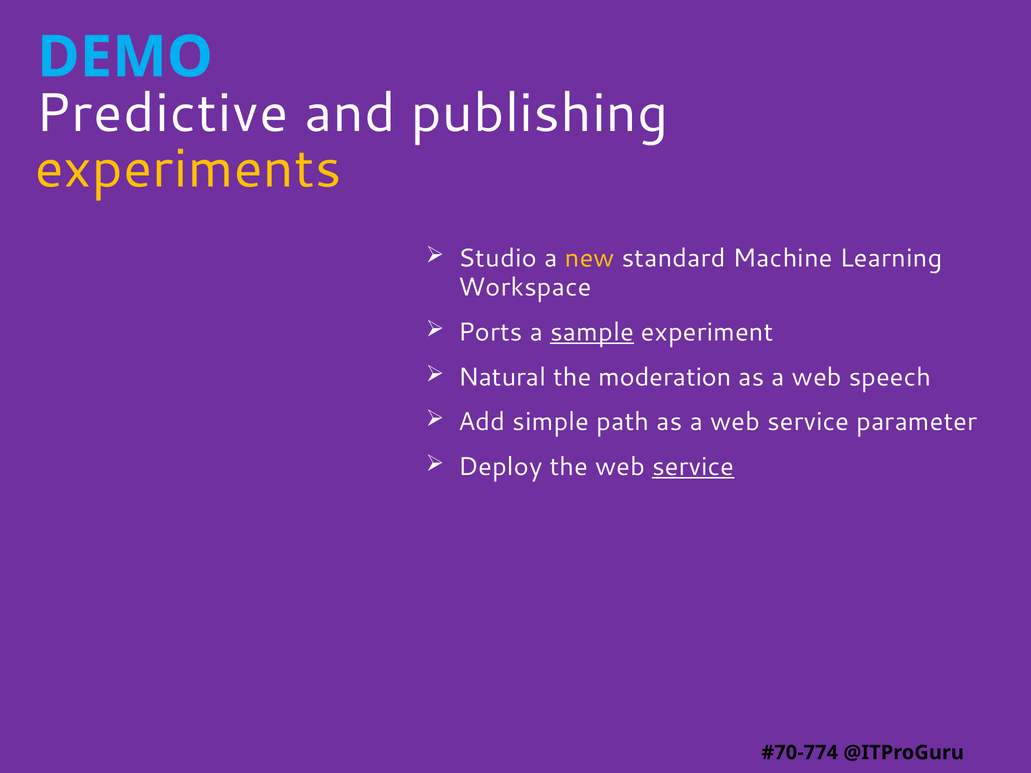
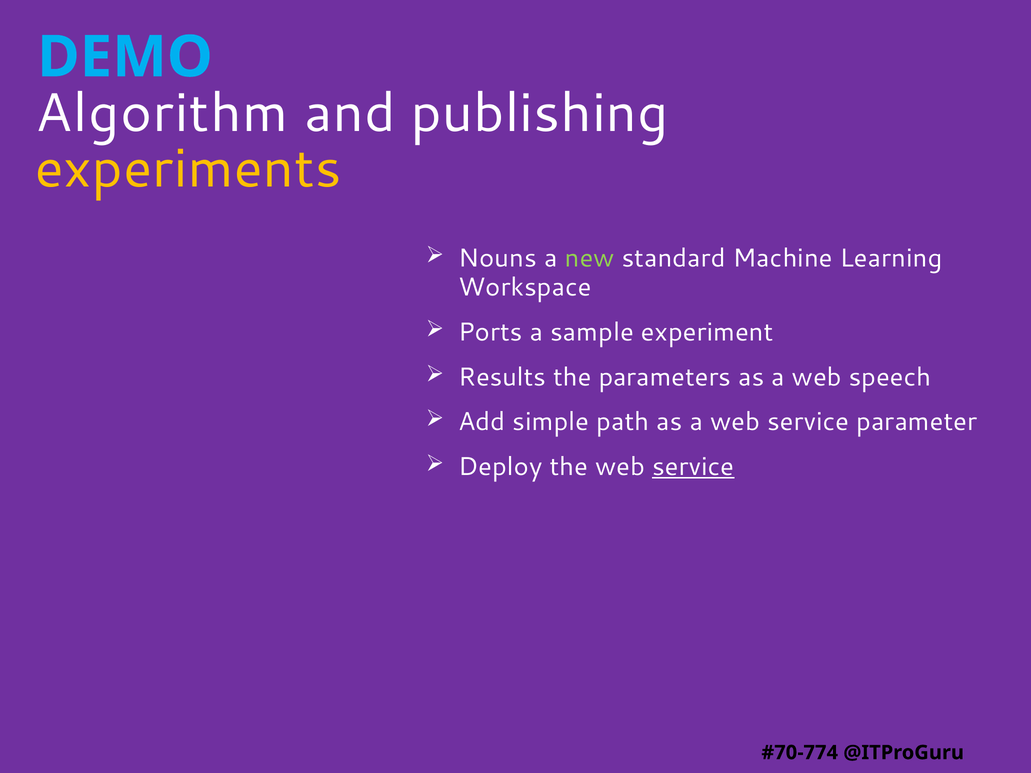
Predictive: Predictive -> Algorithm
Studio: Studio -> Nouns
new colour: yellow -> light green
sample underline: present -> none
Natural: Natural -> Results
moderation: moderation -> parameters
